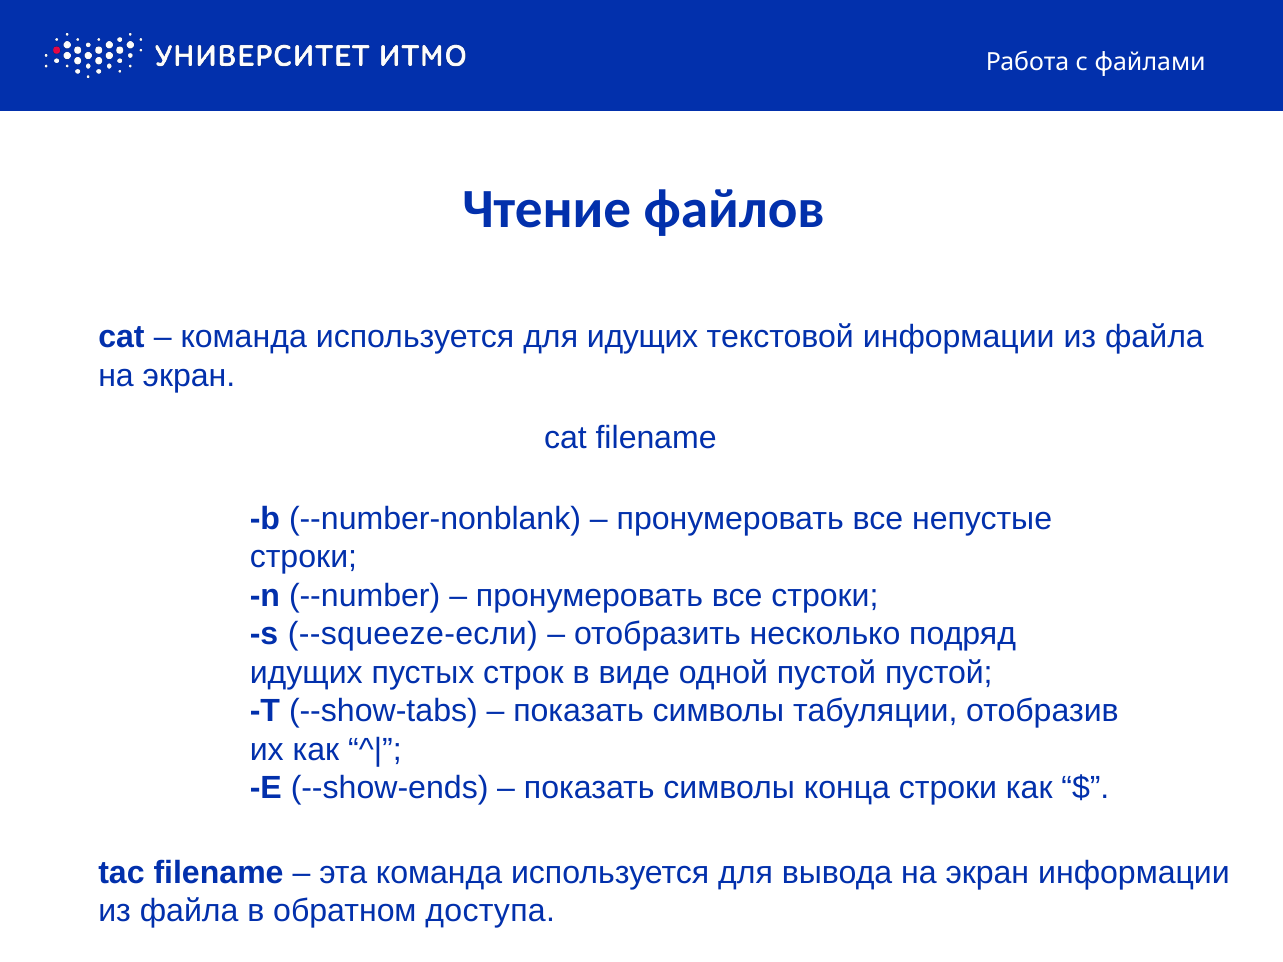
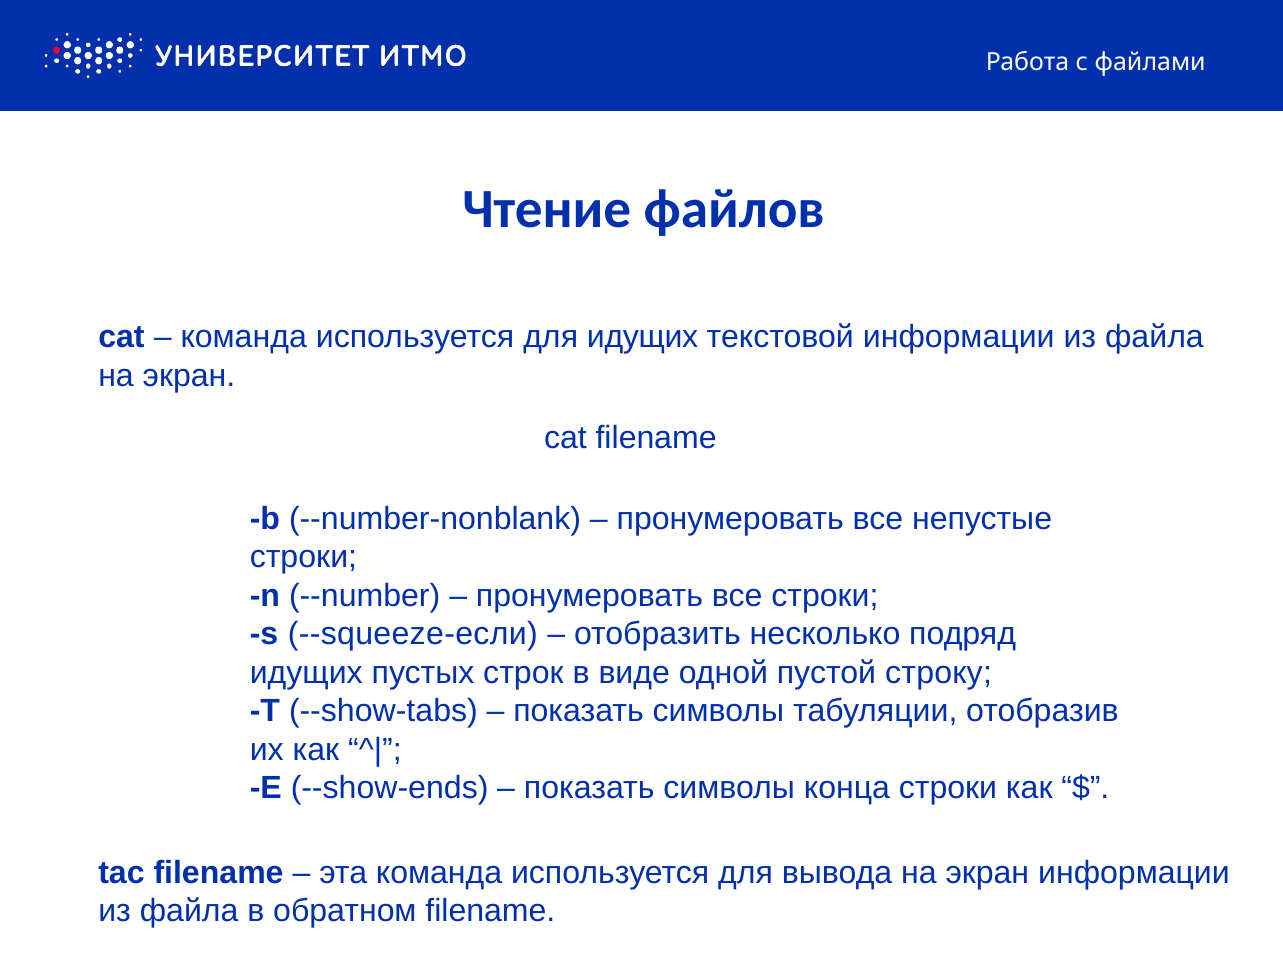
пустой пустой: пустой -> строку
обратном доступа: доступа -> filename
